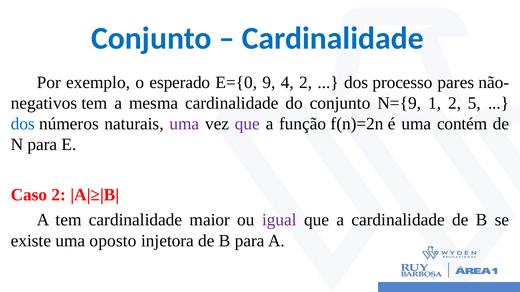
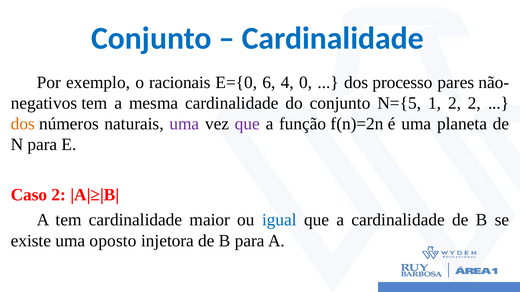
esperado: esperado -> racionais
9: 9 -> 6
4 2: 2 -> 0
N={9: N={9 -> N={5
2 5: 5 -> 2
dos at (23, 124) colour: blue -> orange
contém: contém -> planeta
igual colour: purple -> blue
